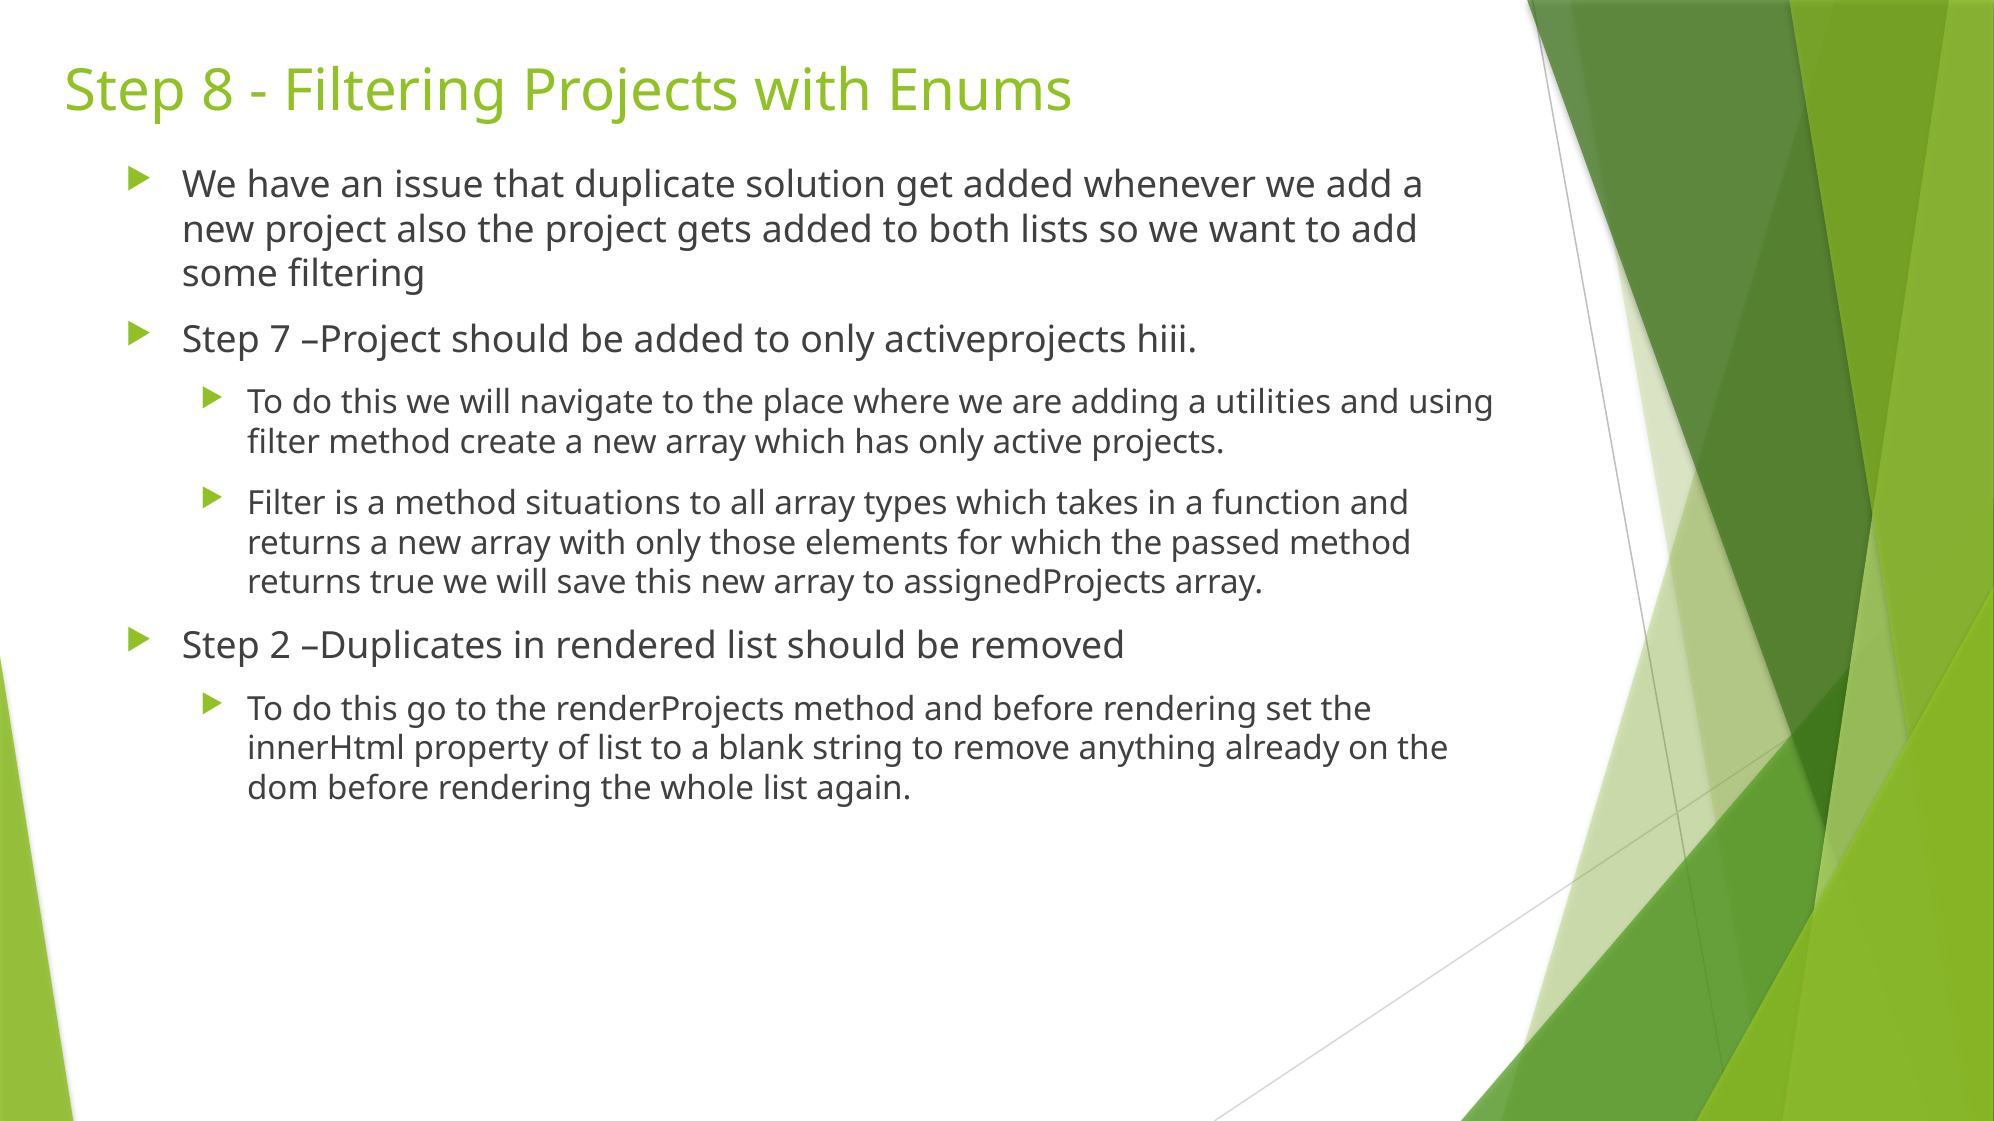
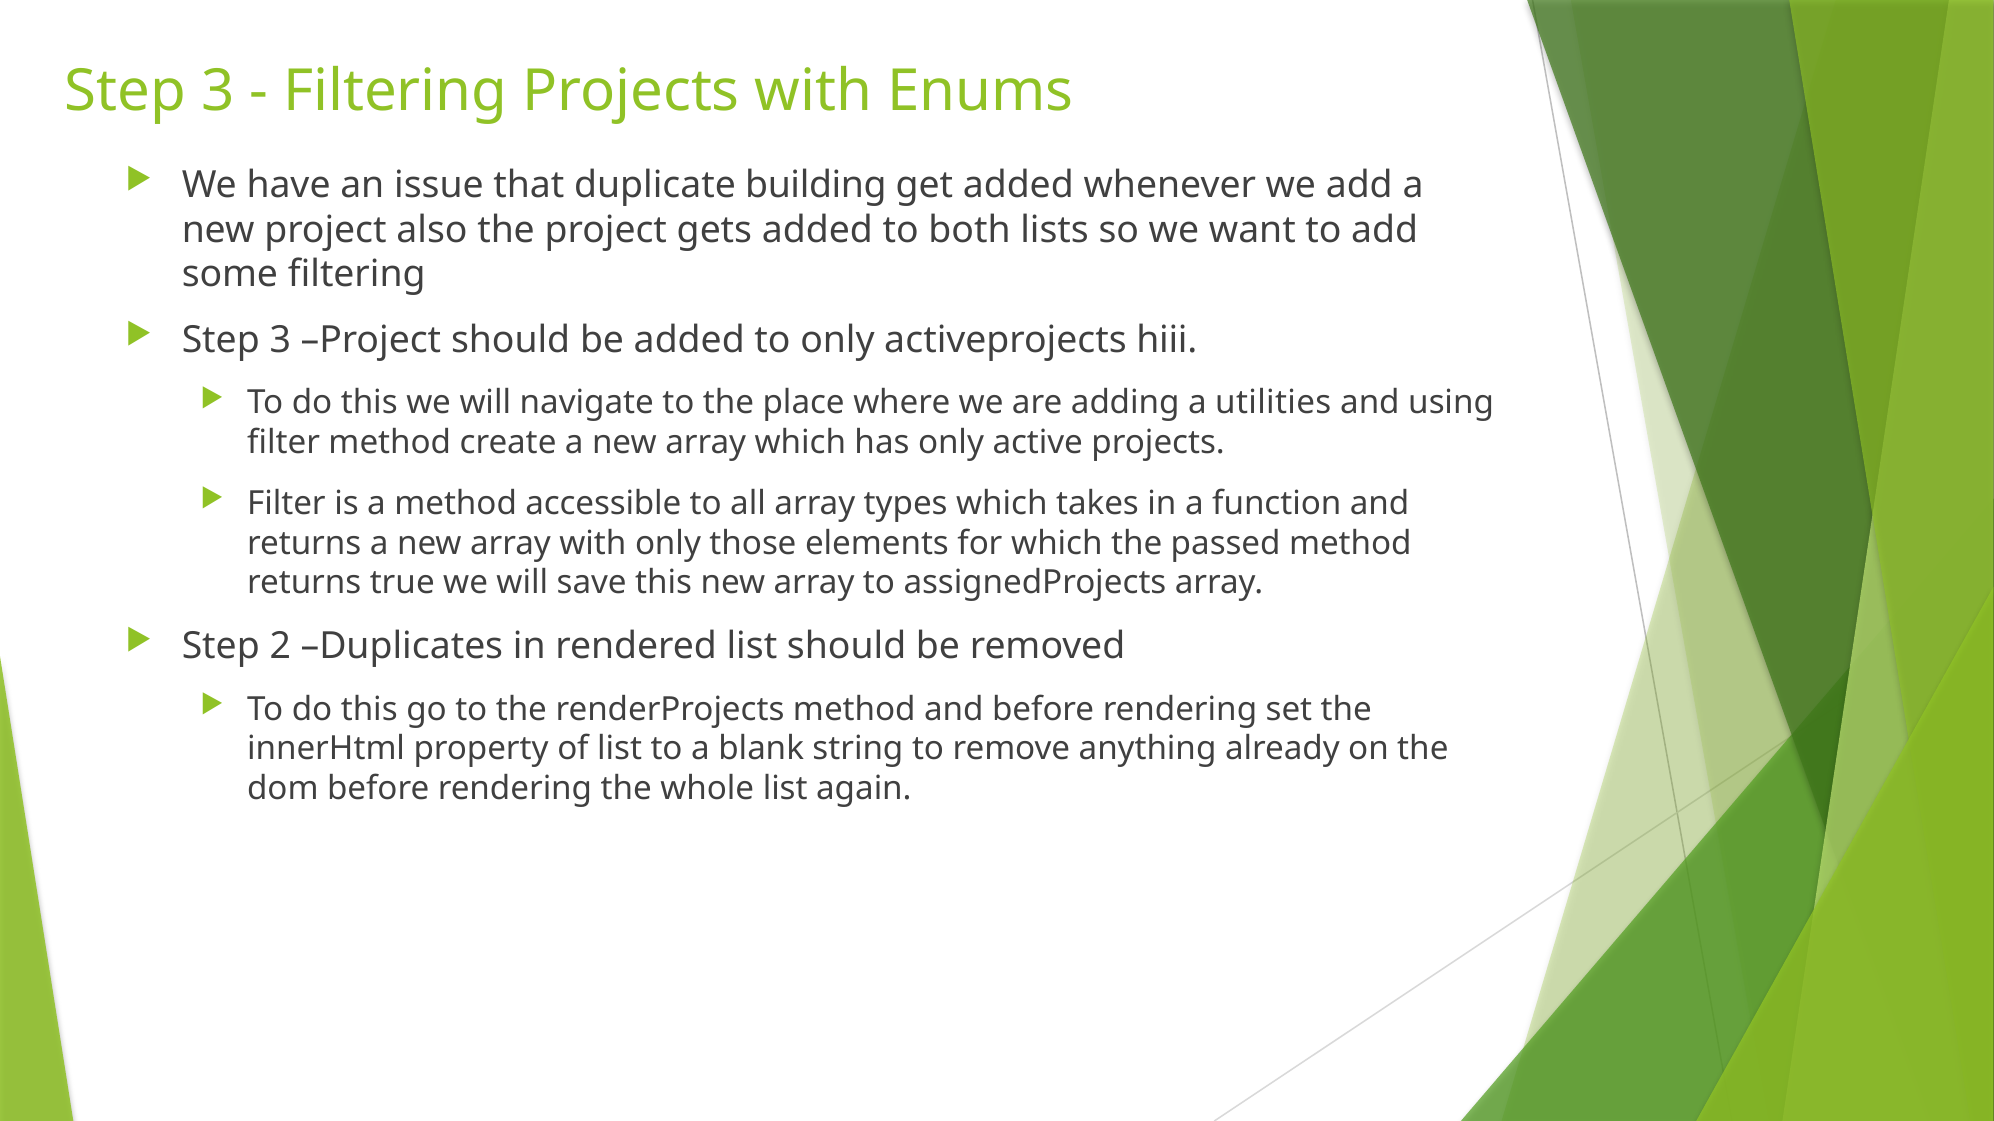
8 at (218, 92): 8 -> 3
solution: solution -> building
7 at (280, 340): 7 -> 3
situations: situations -> accessible
